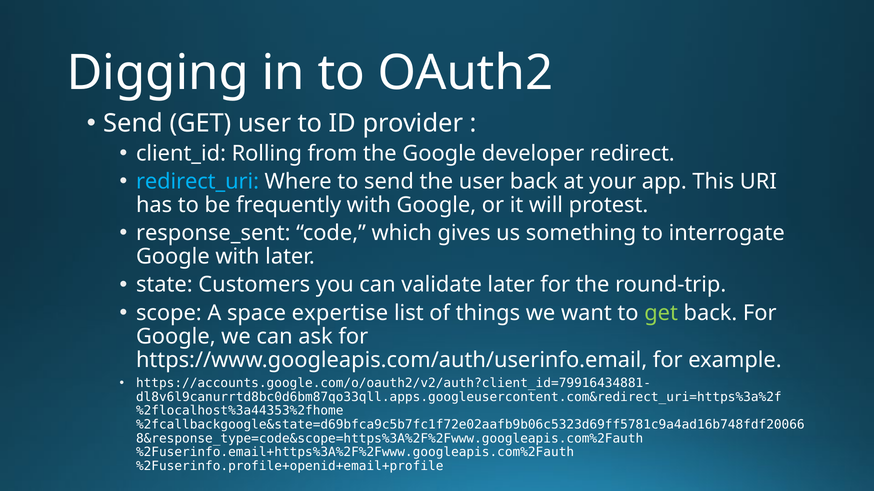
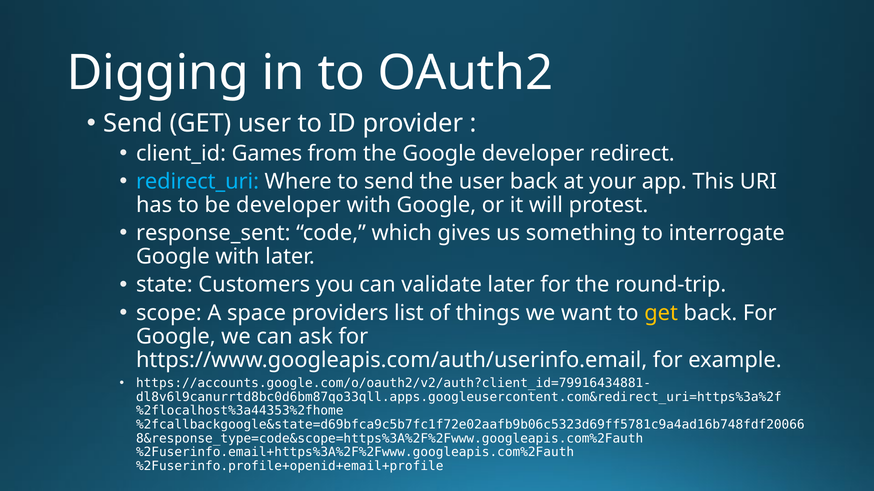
Rolling: Rolling -> Games
be frequently: frequently -> developer
expertise: expertise -> providers
get at (661, 313) colour: light green -> yellow
